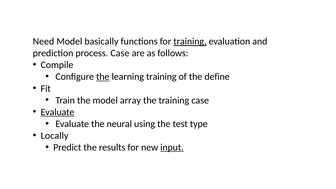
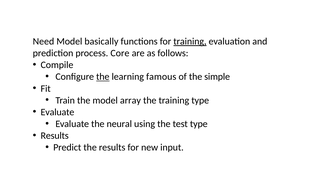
process Case: Case -> Core
learning training: training -> famous
define: define -> simple
training case: case -> type
Evaluate at (57, 112) underline: present -> none
Locally at (55, 136): Locally -> Results
input underline: present -> none
